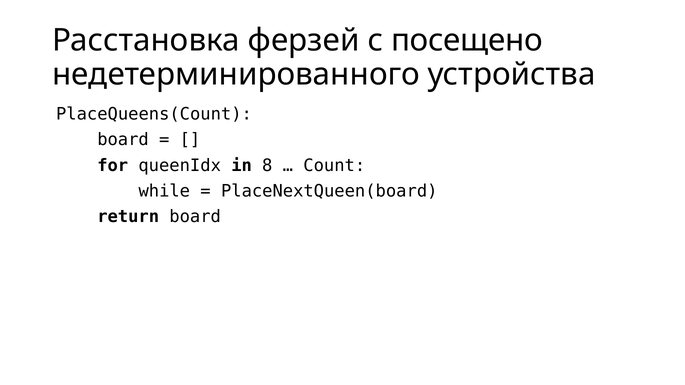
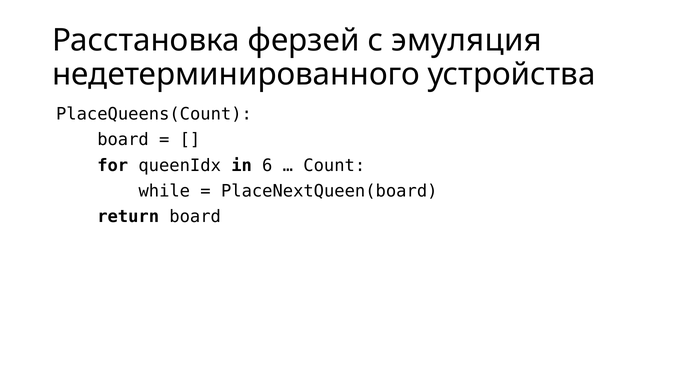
посещено: посещено -> эмуляция
8: 8 -> 6
